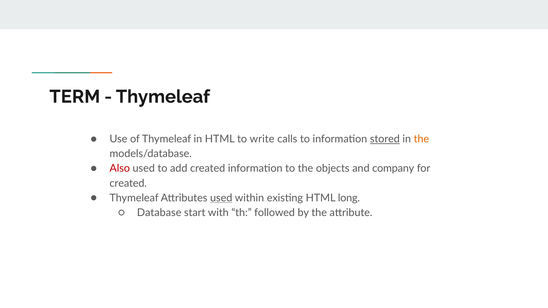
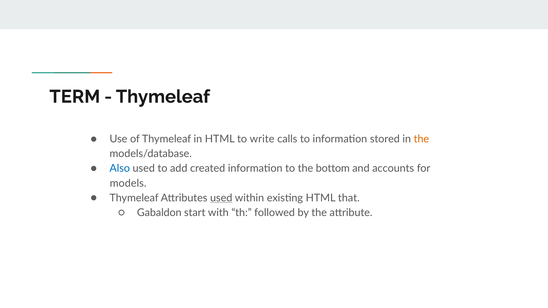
stored underline: present -> none
Also colour: red -> blue
objects: objects -> bottom
company: company -> accounts
created at (128, 183): created -> models
long: long -> that
Database: Database -> Gabaldon
